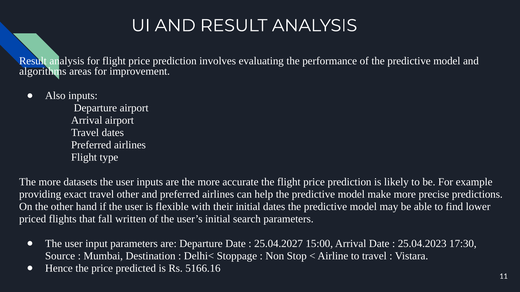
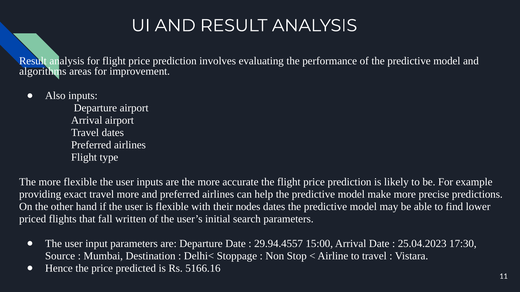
more datasets: datasets -> flexible
travel other: other -> more
their initial: initial -> nodes
25.04.2027: 25.04.2027 -> 29.94.4557
